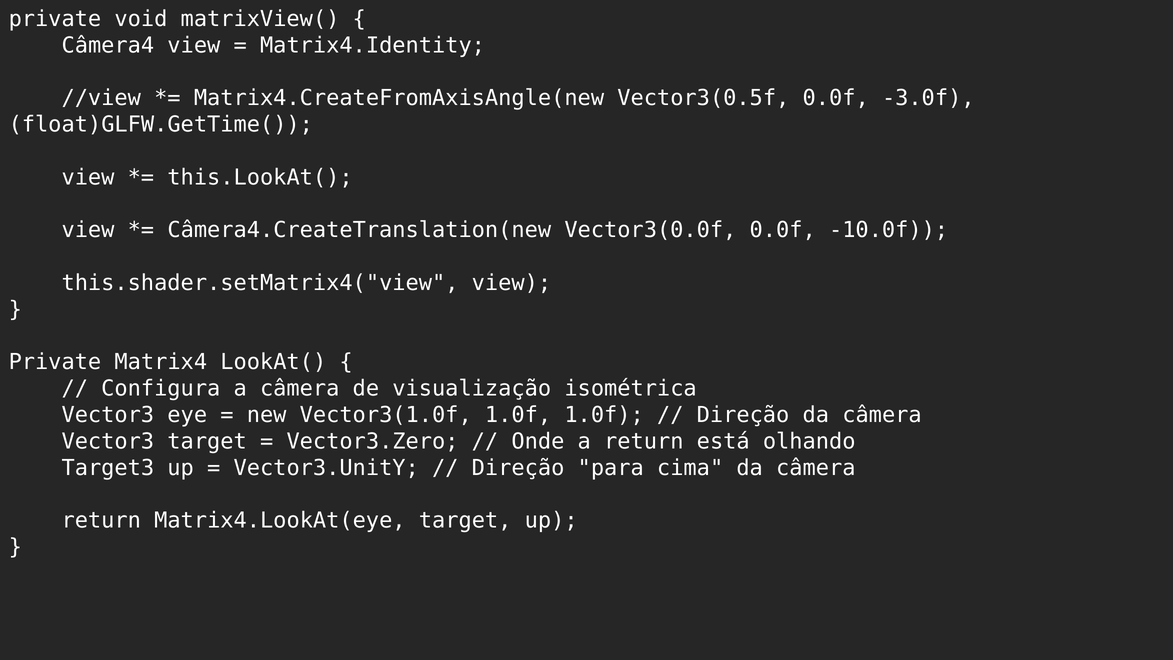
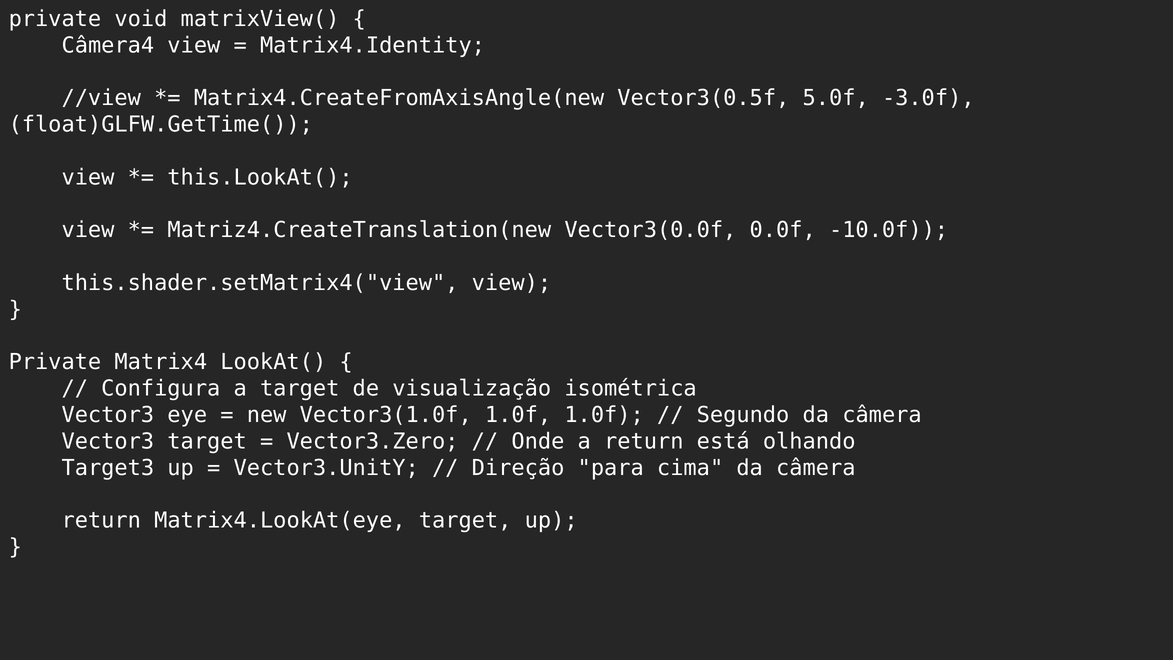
Vector3(0.5f 0.0f: 0.0f -> 5.0f
Câmera4.CreateTranslation(new: Câmera4.CreateTranslation(new -> Matriz4.CreateTranslation(new
a câmera: câmera -> target
Direção at (743, 415): Direção -> Segundo
